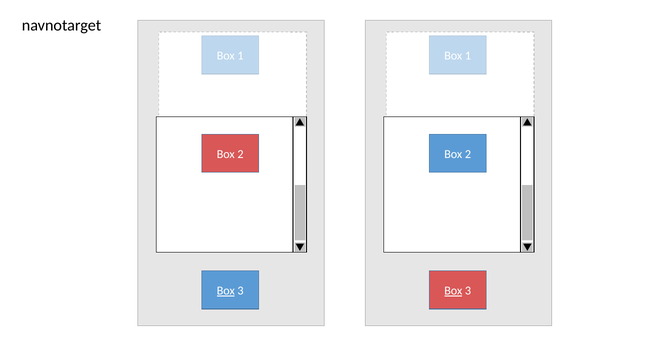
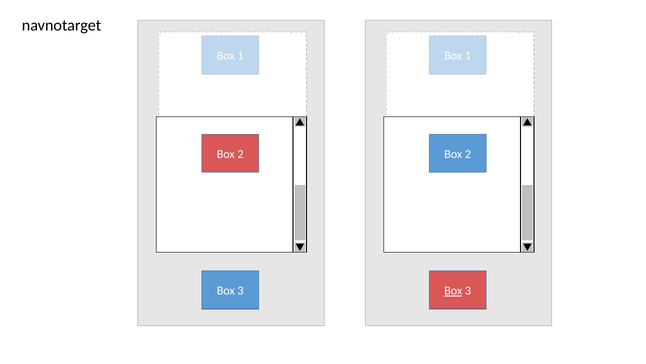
Box at (226, 290) underline: present -> none
